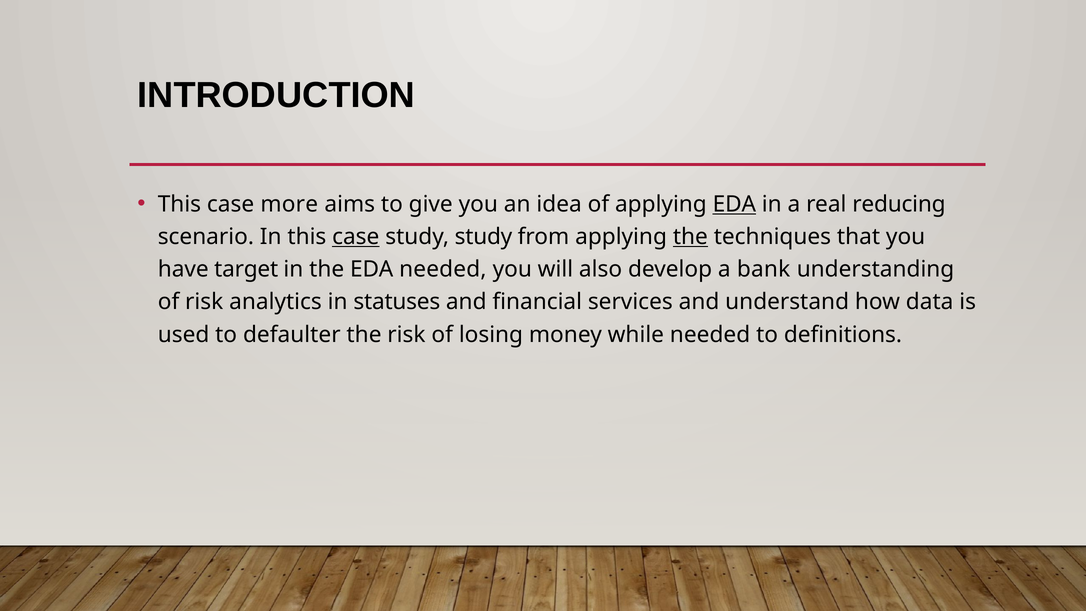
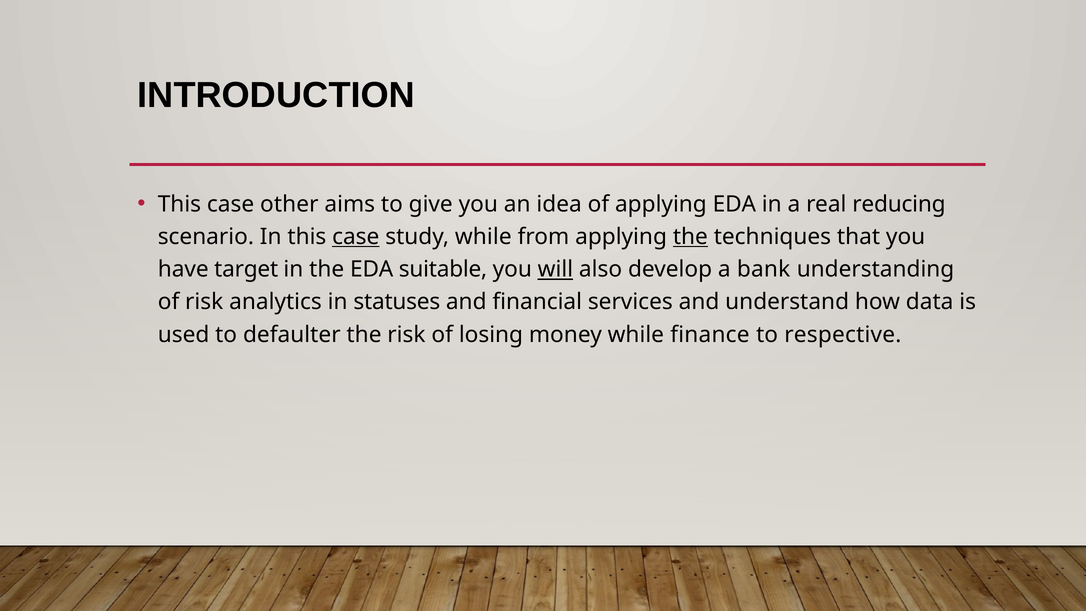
more: more -> other
EDA at (734, 204) underline: present -> none
study study: study -> while
EDA needed: needed -> suitable
will underline: none -> present
while needed: needed -> finance
definitions: definitions -> respective
